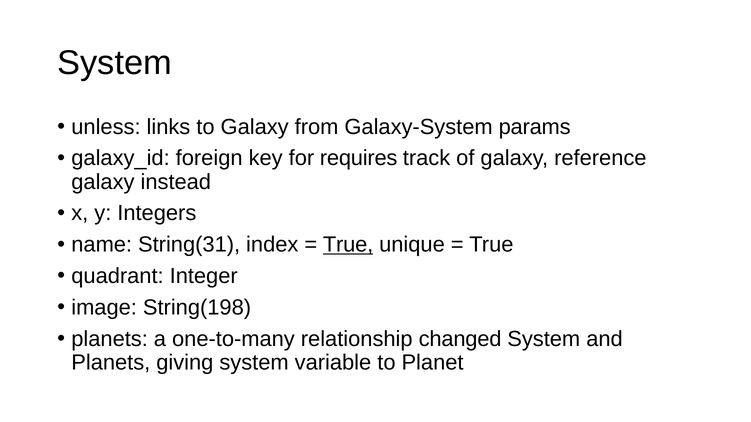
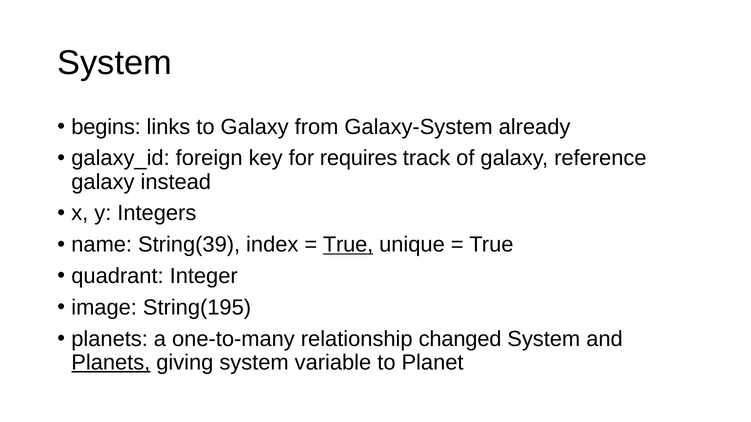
unless: unless -> begins
params: params -> already
String(31: String(31 -> String(39
String(198: String(198 -> String(195
Planets at (111, 363) underline: none -> present
